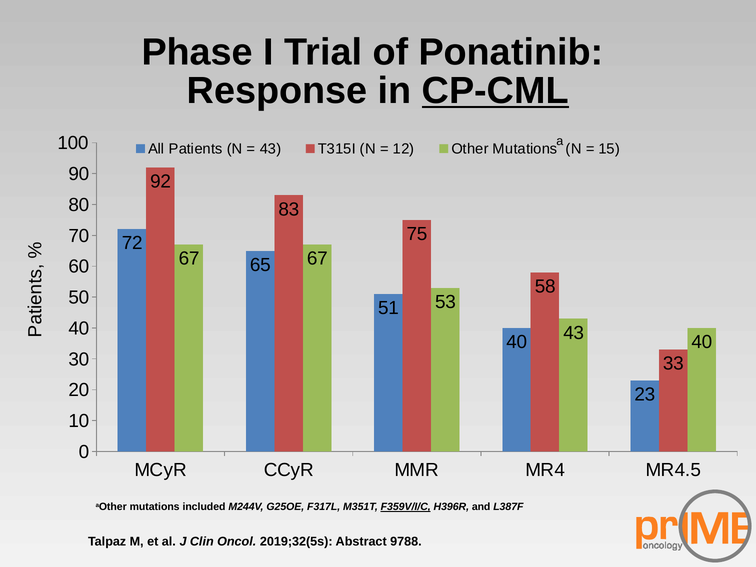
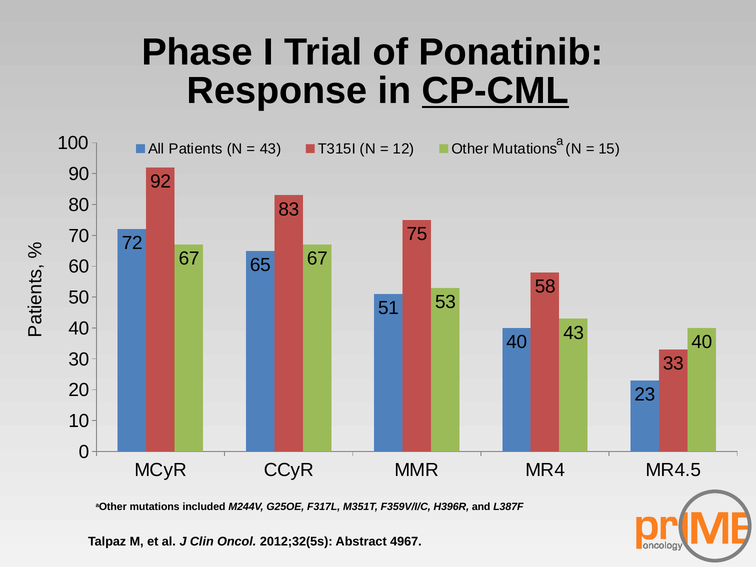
F359V/I/C underline: present -> none
2019;32(5s: 2019;32(5s -> 2012;32(5s
9788: 9788 -> 4967
